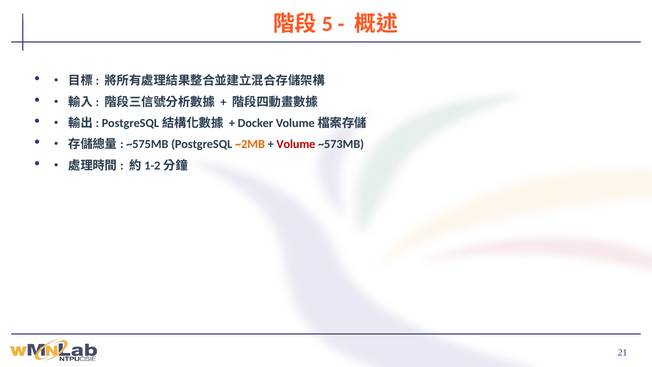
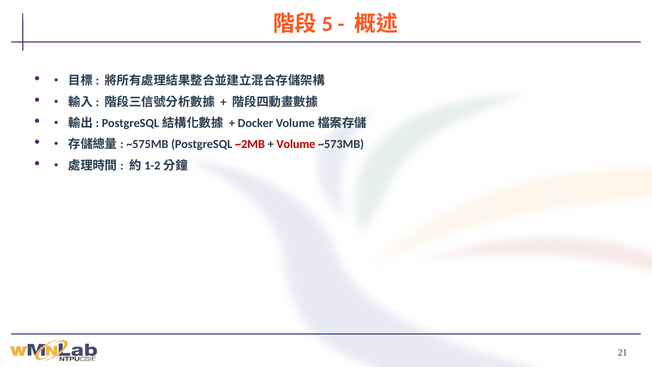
~2MB colour: orange -> red
